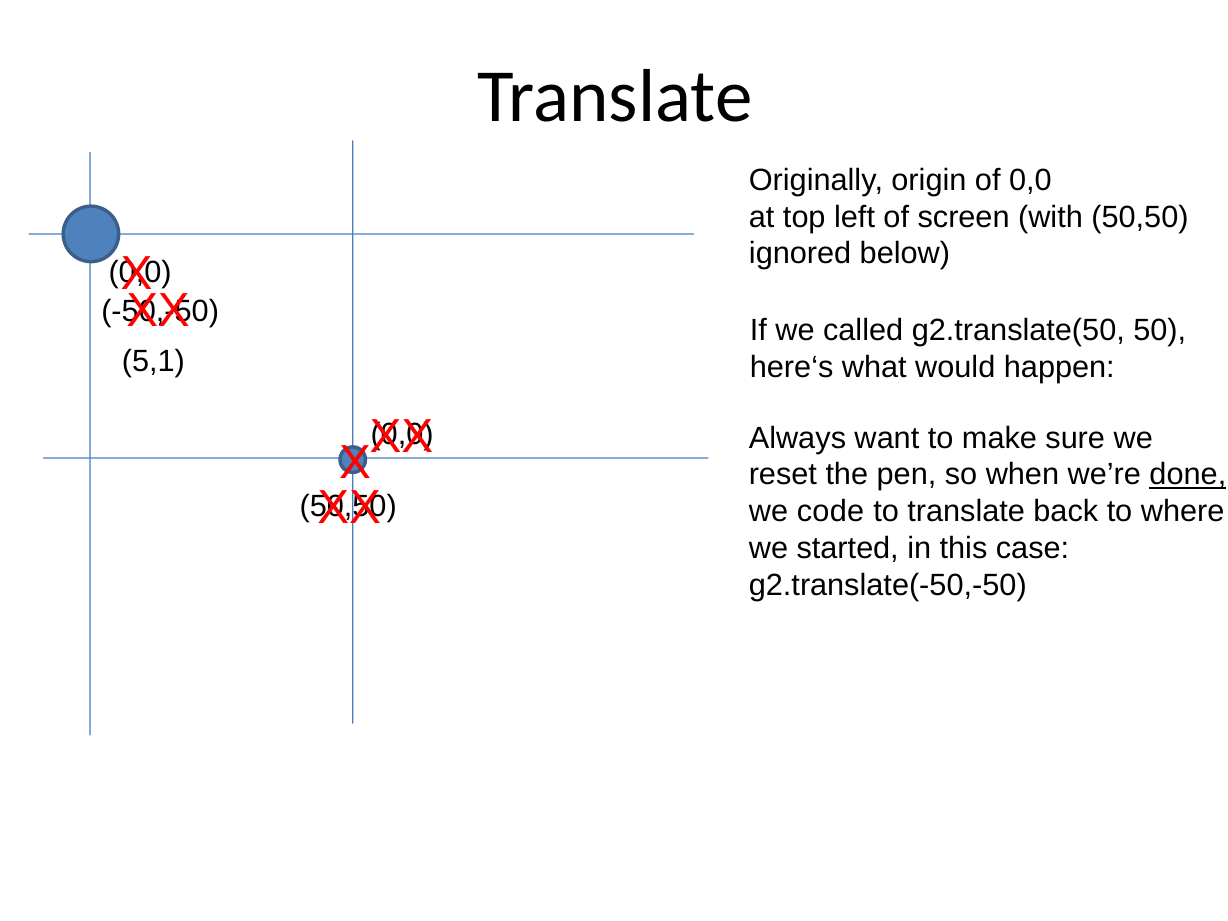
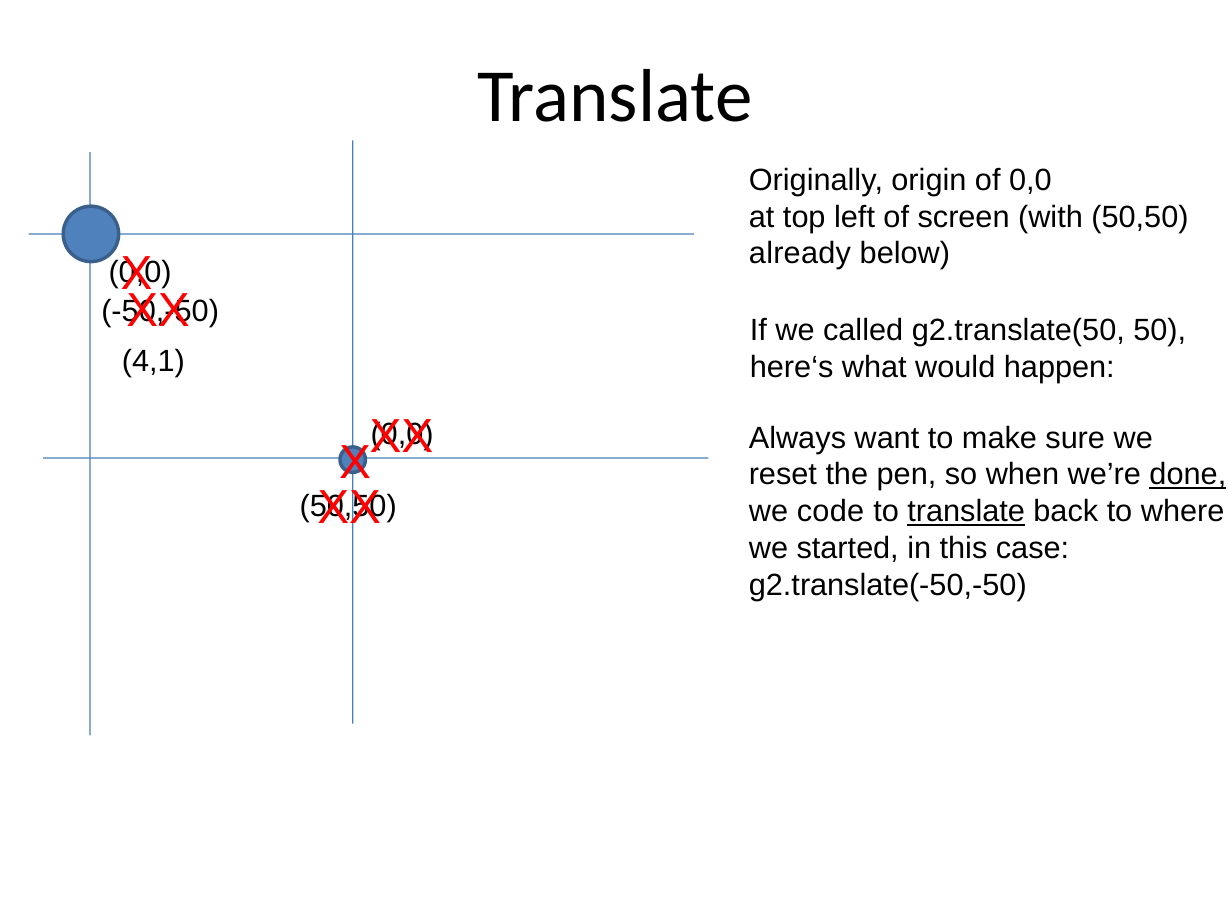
ignored: ignored -> already
5,1: 5,1 -> 4,1
translate at (966, 512) underline: none -> present
